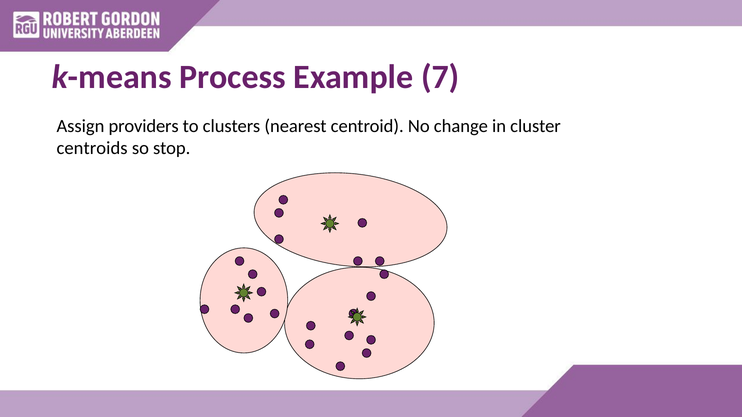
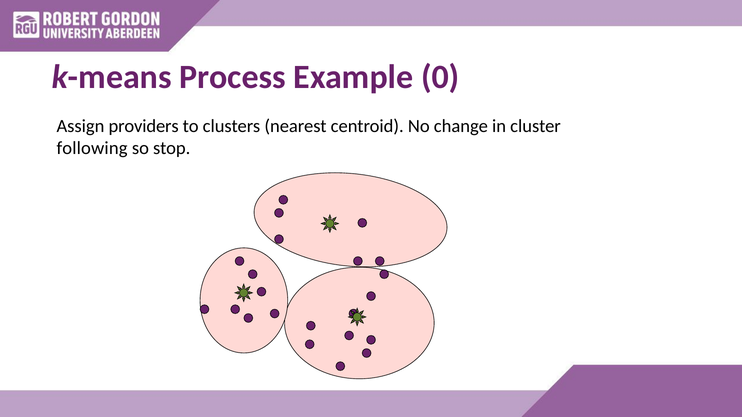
7: 7 -> 0
centroids: centroids -> following
